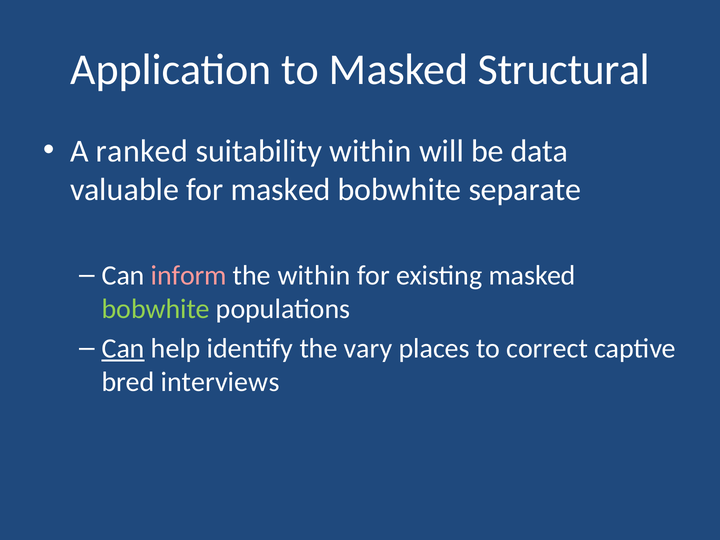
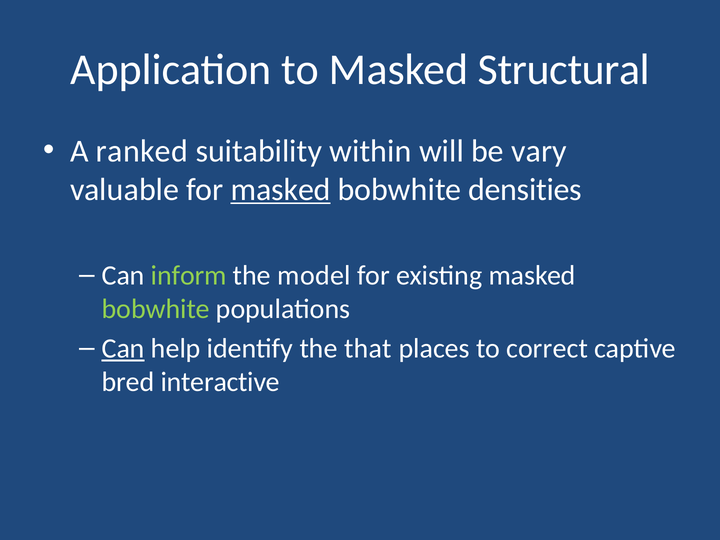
data: data -> vary
masked at (281, 189) underline: none -> present
separate: separate -> densities
inform colour: pink -> light green
the within: within -> model
vary: vary -> that
interviews: interviews -> interactive
